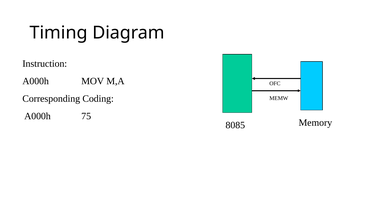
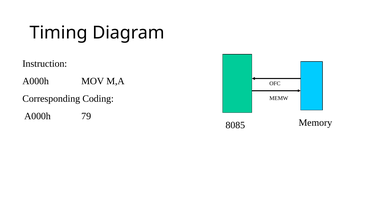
75: 75 -> 79
